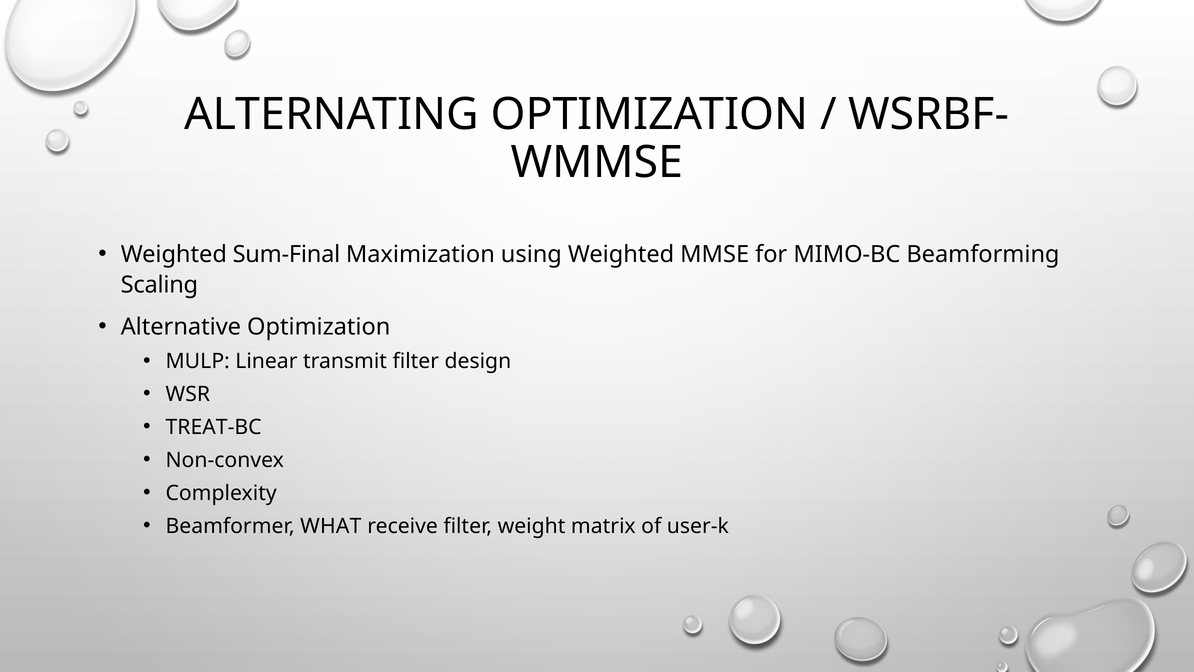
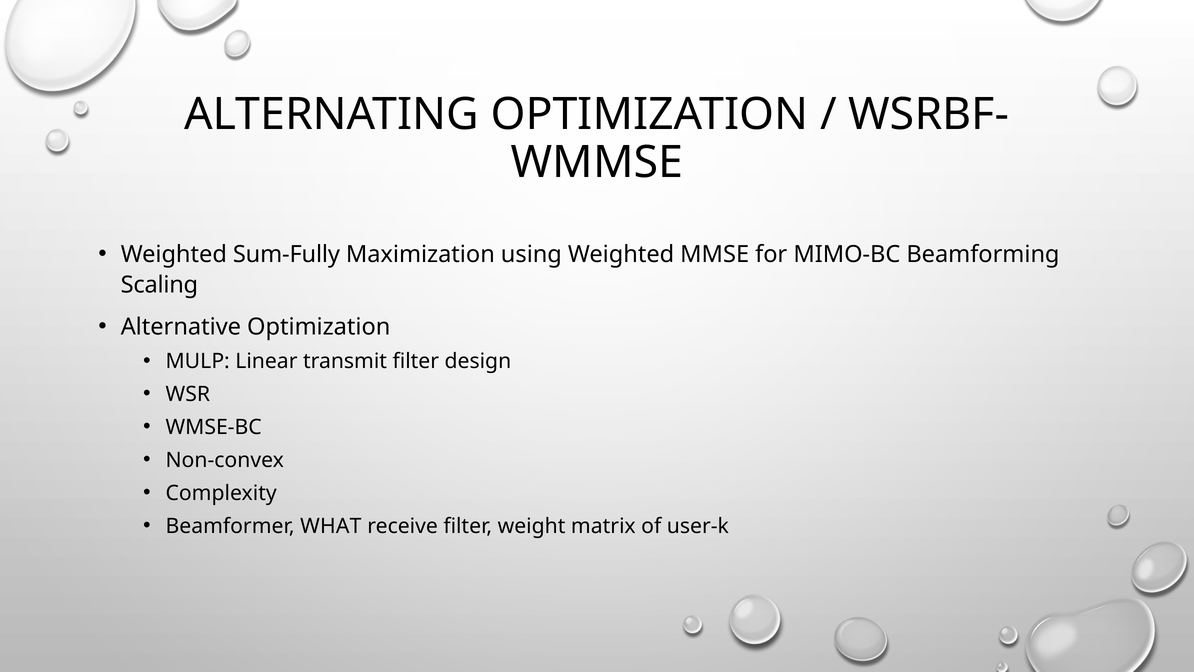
Sum-Final: Sum-Final -> Sum-Fully
TREAT-BC: TREAT-BC -> WMSE-BC
